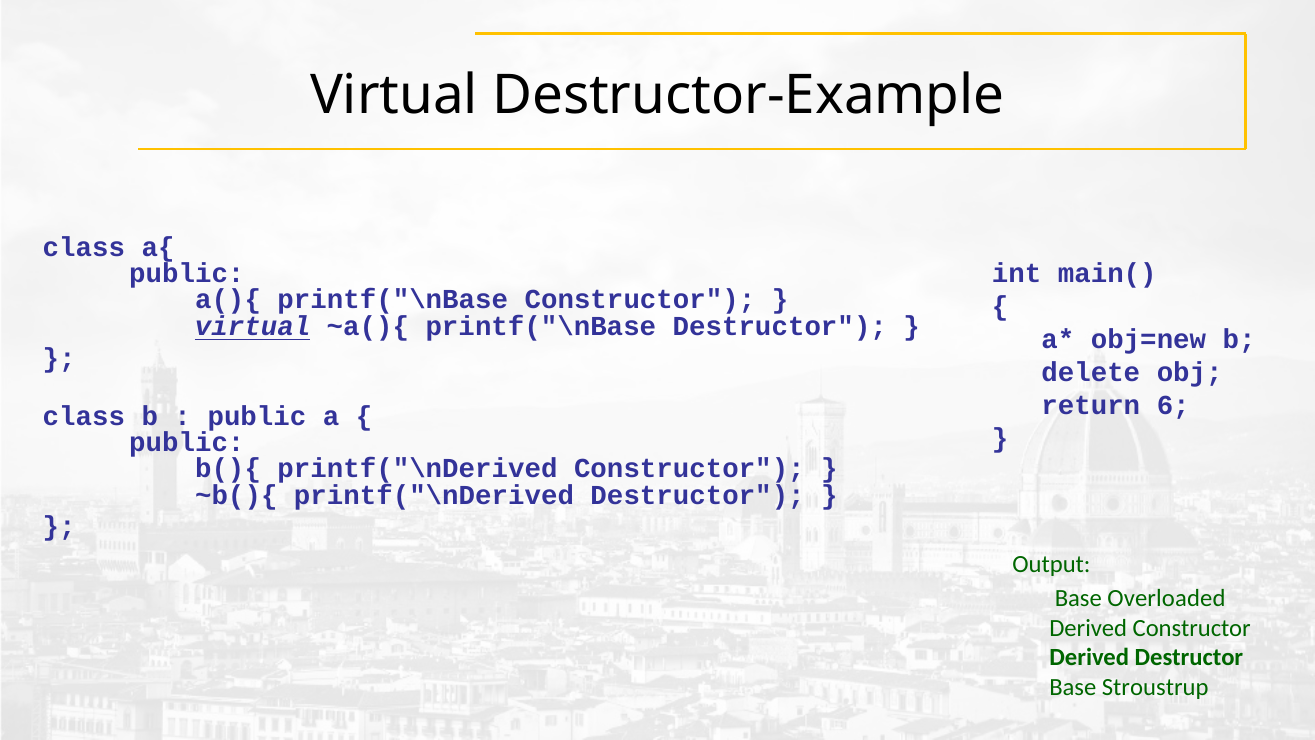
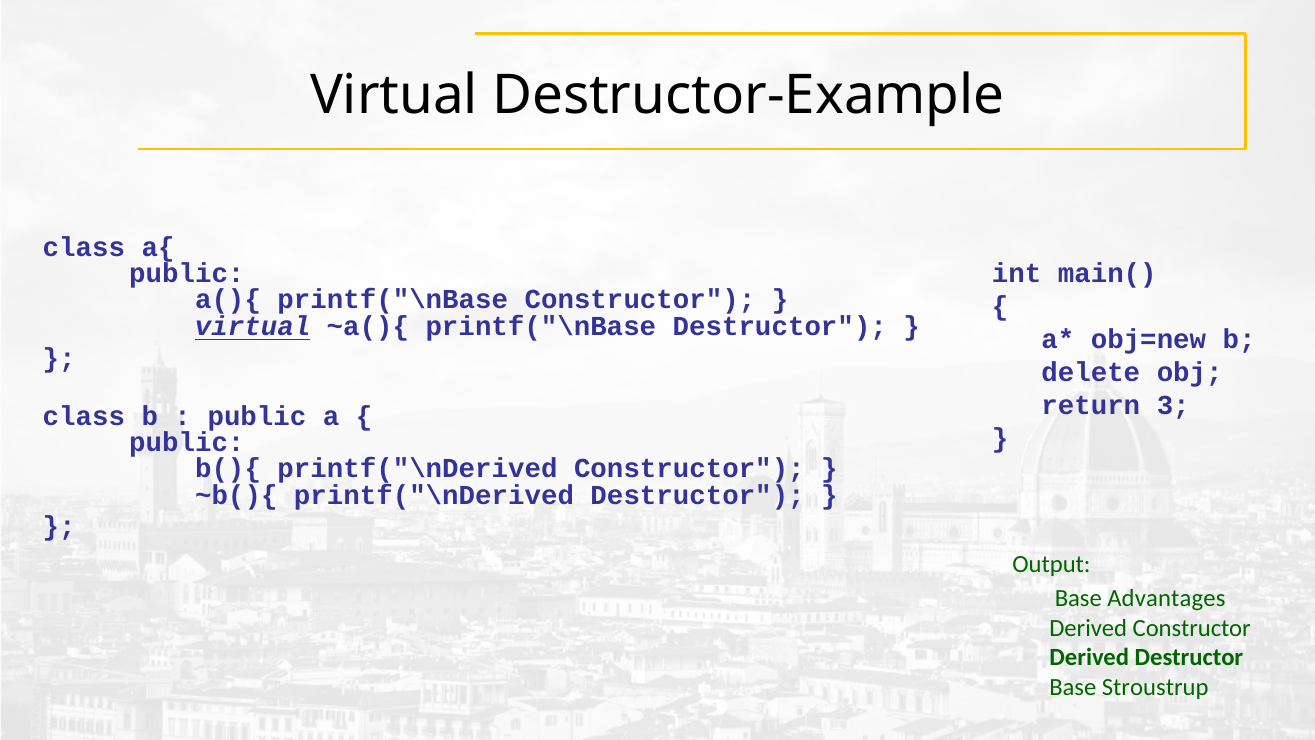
6: 6 -> 3
Overloaded: Overloaded -> Advantages
